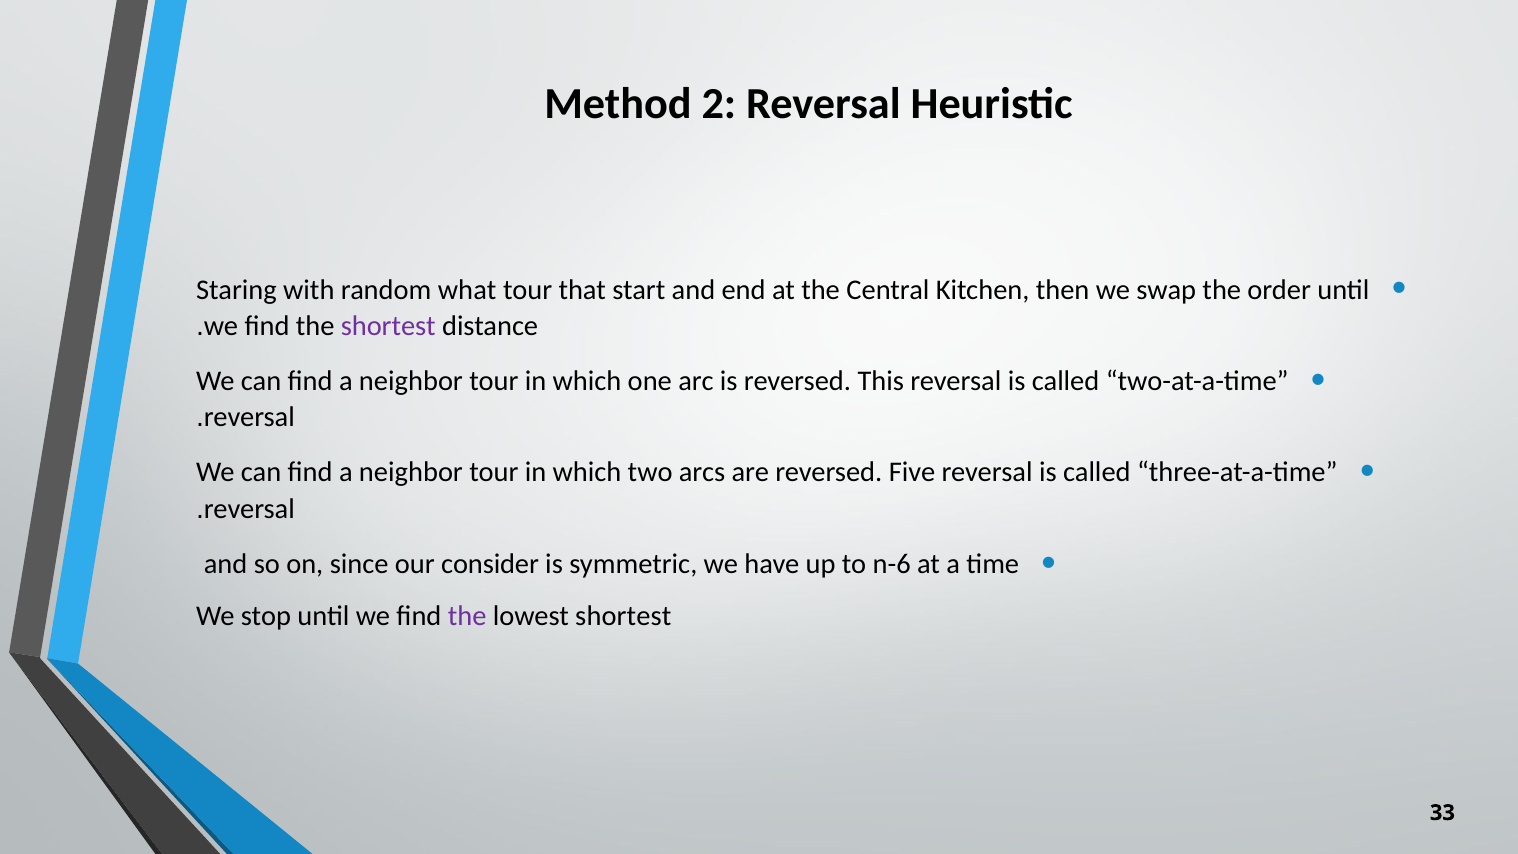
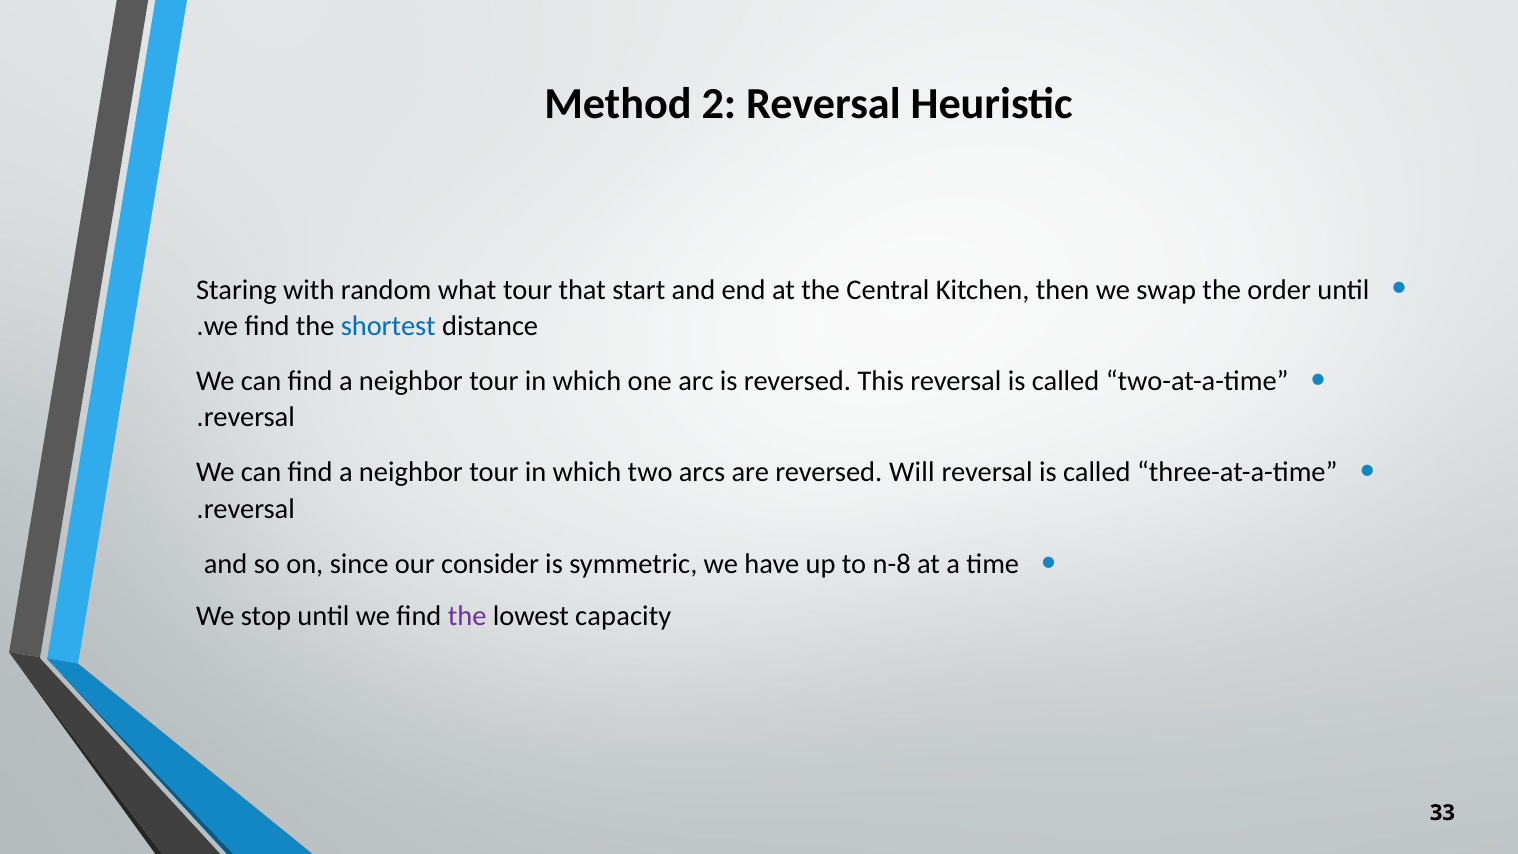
shortest at (388, 326) colour: purple -> blue
Five: Five -> Will
n-6: n-6 -> n-8
lowest shortest: shortest -> capacity
